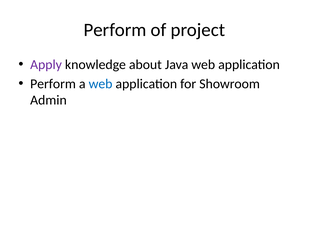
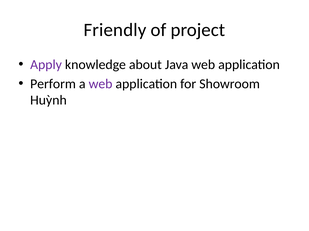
Perform at (115, 30): Perform -> Friendly
web at (101, 84) colour: blue -> purple
Admin: Admin -> Huỳnh
